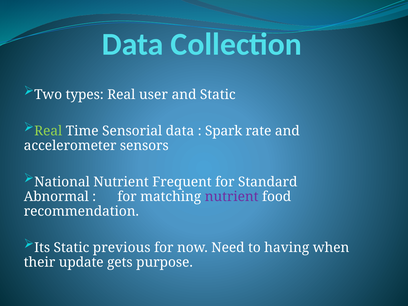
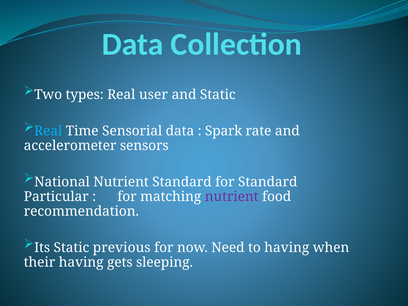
Real at (48, 131) colour: light green -> light blue
Nutrient Frequent: Frequent -> Standard
Abnormal: Abnormal -> Particular
their update: update -> having
purpose: purpose -> sleeping
